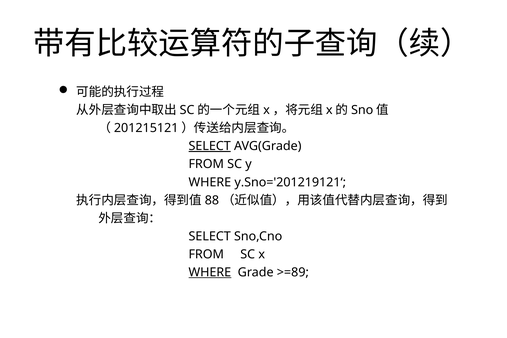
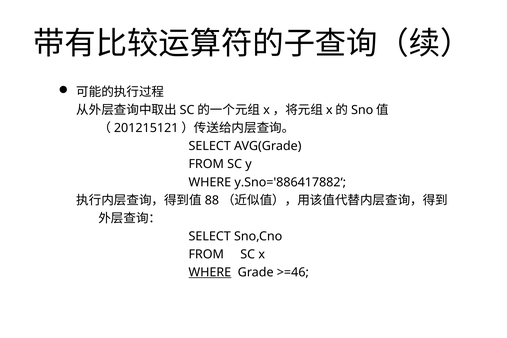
SELECT at (210, 146) underline: present -> none
y.Sno='201219121‘: y.Sno='201219121‘ -> y.Sno='886417882‘
>=89: >=89 -> >=46
